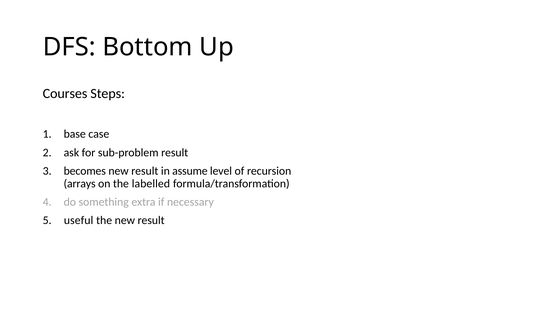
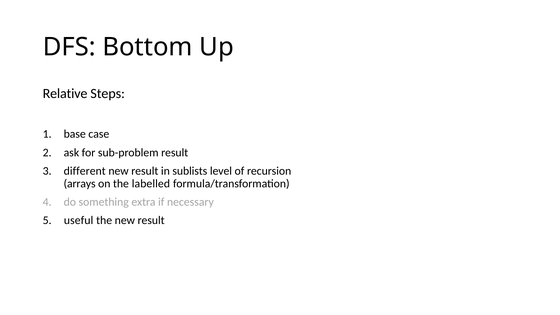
Courses: Courses -> Relative
becomes: becomes -> different
assume: assume -> sublists
